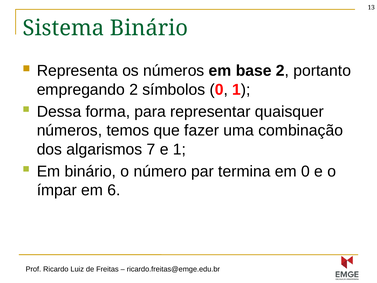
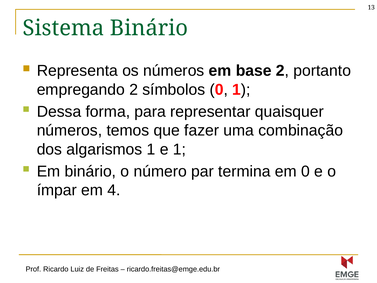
algarismos 7: 7 -> 1
6: 6 -> 4
